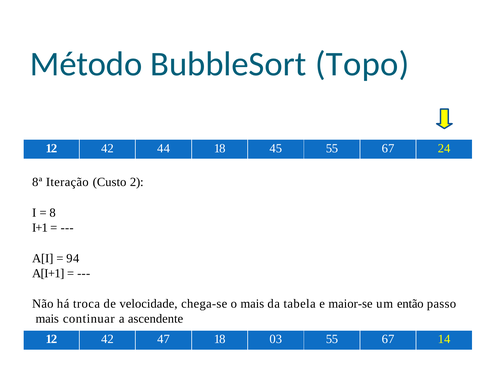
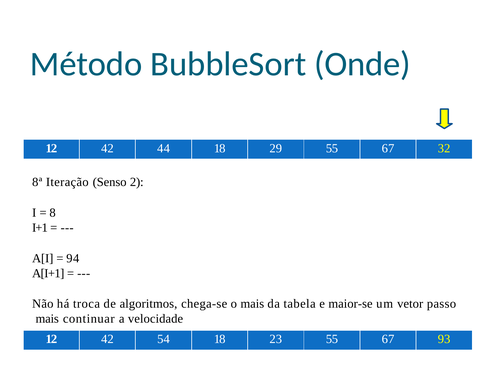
Topo: Topo -> Onde
45: 45 -> 29
24: 24 -> 32
Custo: Custo -> Senso
velocidade: velocidade -> algoritmos
então: então -> vetor
ascendente: ascendente -> velocidade
47: 47 -> 54
03: 03 -> 23
14: 14 -> 93
